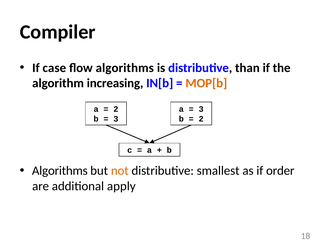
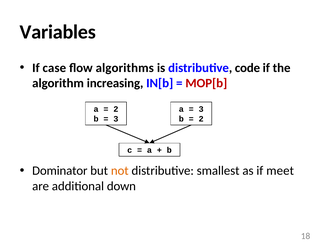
Compiler: Compiler -> Variables
than: than -> code
MOP[b colour: orange -> red
Algorithms at (60, 171): Algorithms -> Dominator
order: order -> meet
apply: apply -> down
